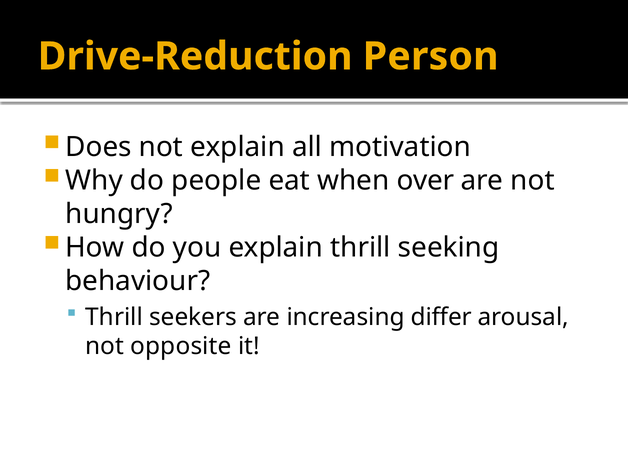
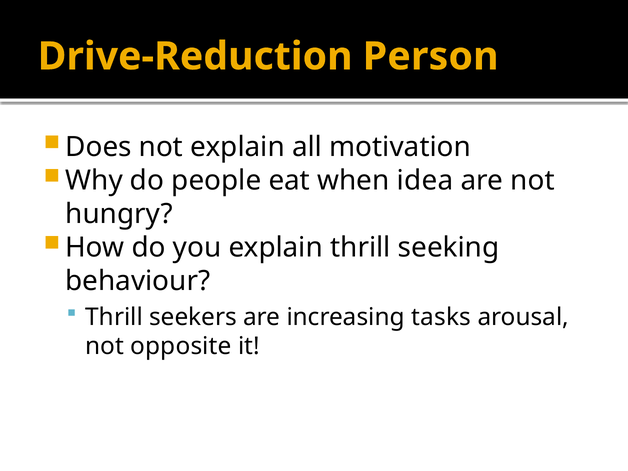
over: over -> idea
differ: differ -> tasks
